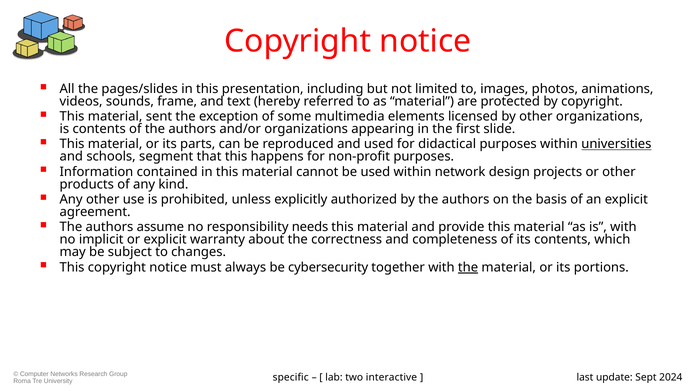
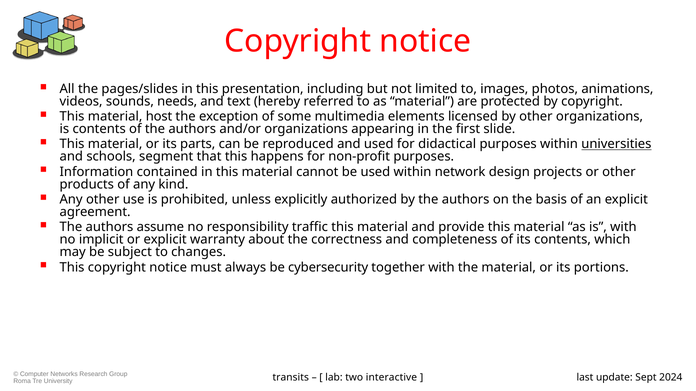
frame: frame -> needs
sent: sent -> host
needs: needs -> traffic
the at (468, 268) underline: present -> none
specific: specific -> transits
